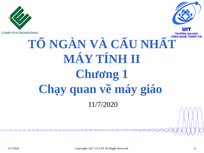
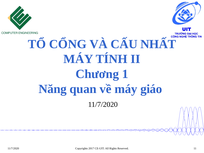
NGÀN: NGÀN -> CỔNG
Chạy: Chạy -> Năng
